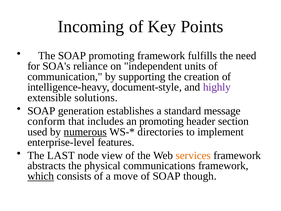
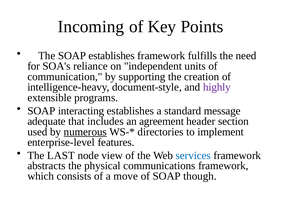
SOAP promoting: promoting -> establishes
solutions: solutions -> programs
generation: generation -> interacting
conform: conform -> adequate
an promoting: promoting -> agreement
services colour: orange -> blue
which underline: present -> none
